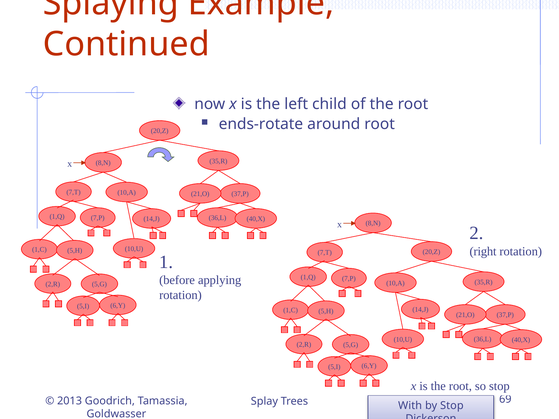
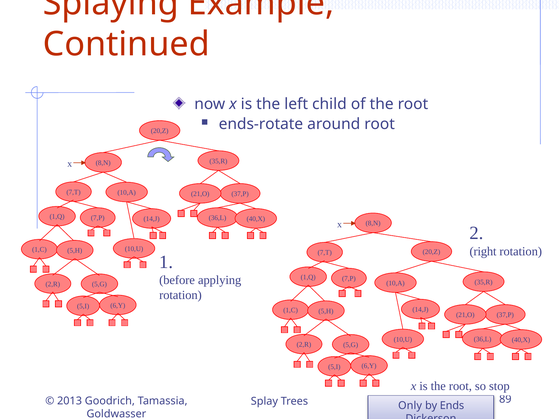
69: 69 -> 89
With: With -> Only
by Stop: Stop -> Ends
